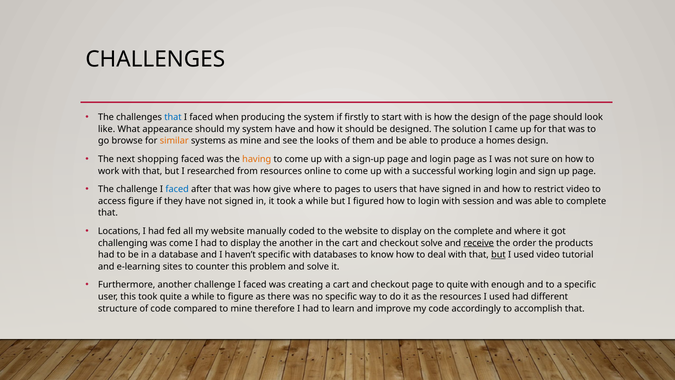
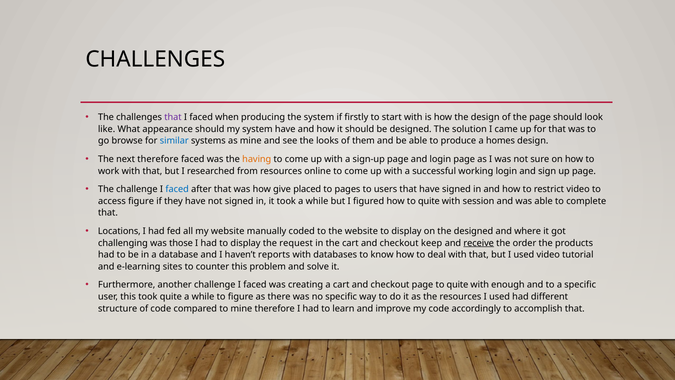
that at (173, 117) colour: blue -> purple
similar colour: orange -> blue
next shopping: shopping -> therefore
give where: where -> placed
how to login: login -> quite
the complete: complete -> designed
was come: come -> those
the another: another -> request
checkout solve: solve -> keep
haven’t specific: specific -> reports
but at (498, 255) underline: present -> none
